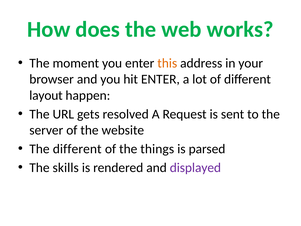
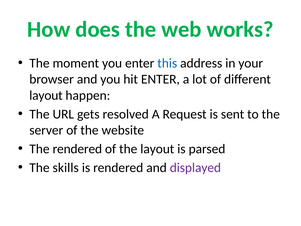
this colour: orange -> blue
The different: different -> rendered
the things: things -> layout
